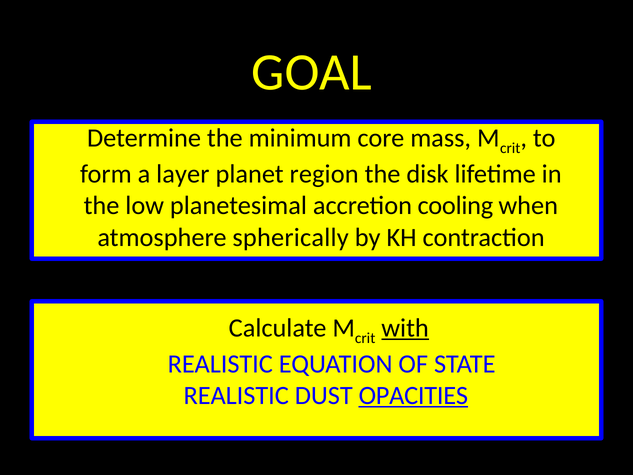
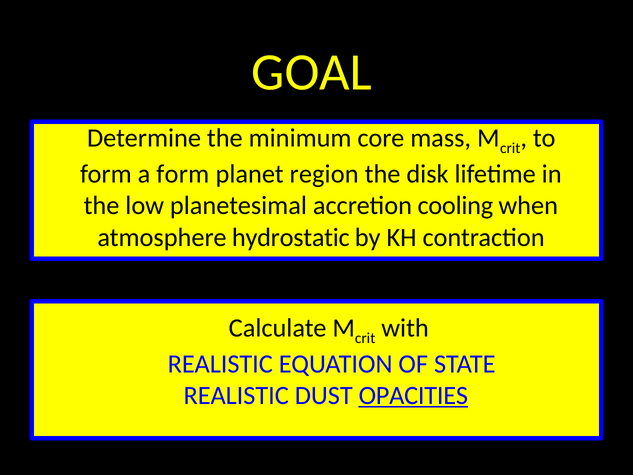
a layer: layer -> form
spherically: spherically -> hydrostatic
with underline: present -> none
